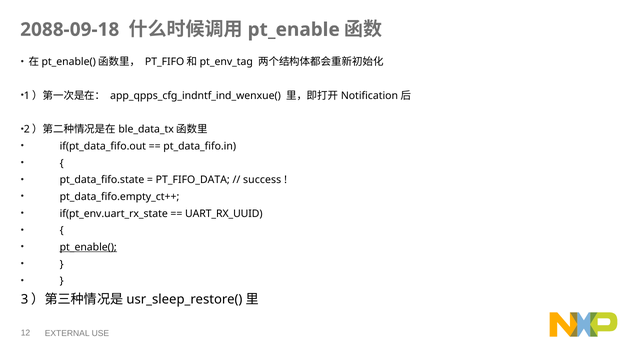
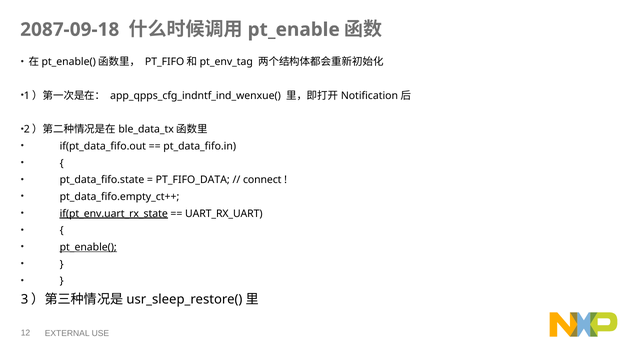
2088-09-18: 2088-09-18 -> 2087-09-18
success: success -> connect
if(pt_env.uart_rx_state underline: none -> present
UART_RX_UUID: UART_RX_UUID -> UART_RX_UART
